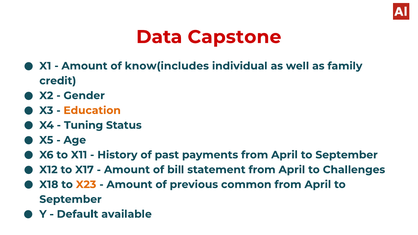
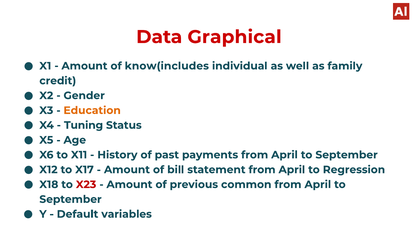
Capstone: Capstone -> Graphical
Challenges: Challenges -> Regression
X23 colour: orange -> red
available: available -> variables
